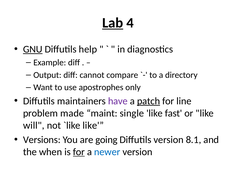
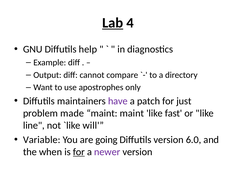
GNU underline: present -> none
patch underline: present -> none
line: line -> just
maint single: single -> maint
will: will -> line
like at (93, 125): like -> will
Versions: Versions -> Variable
8.1: 8.1 -> 6.0
newer colour: blue -> purple
